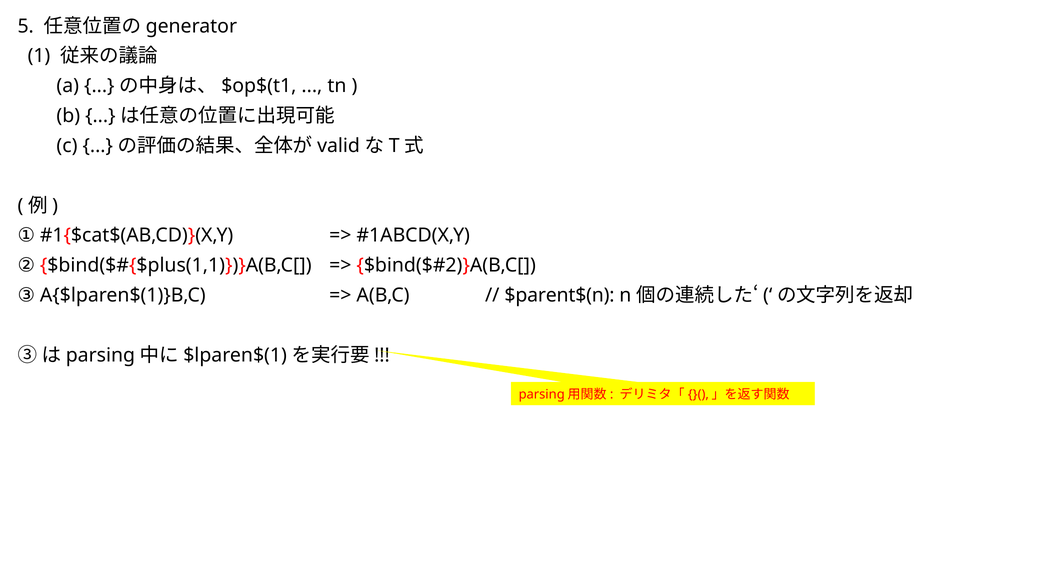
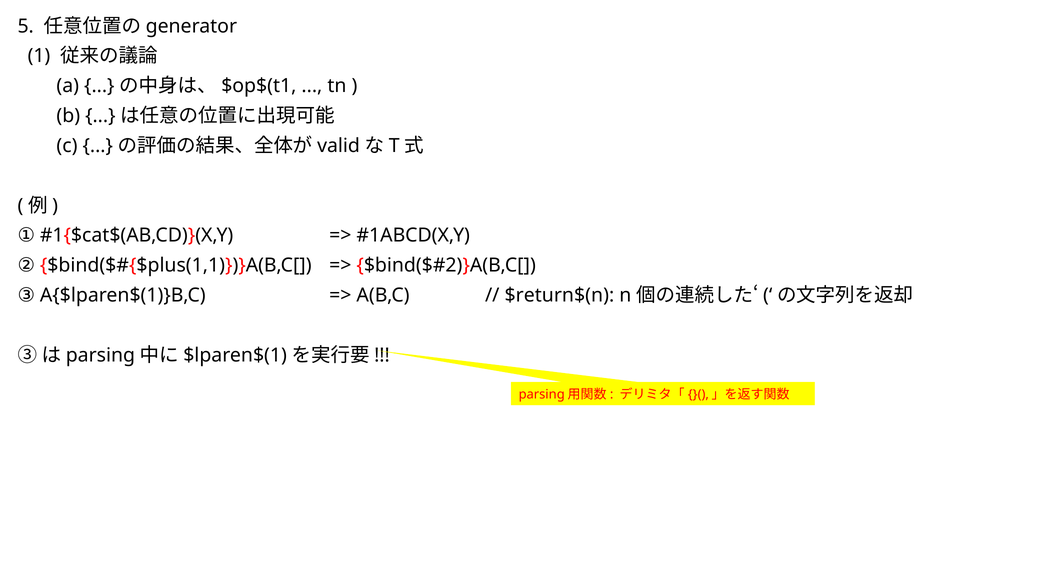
$parent$(n: $parent$(n -> $return$(n
